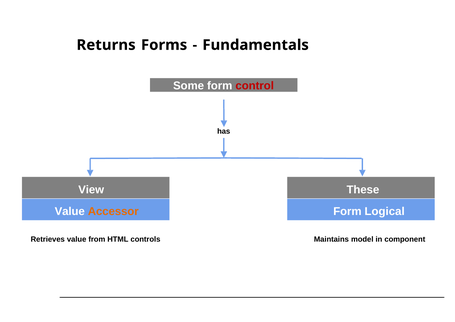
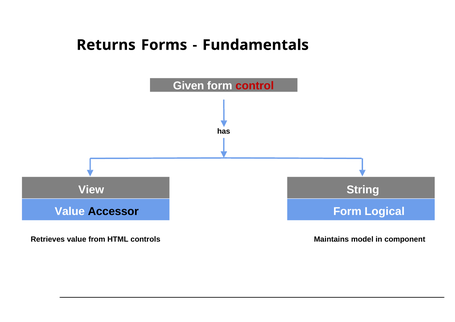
Some: Some -> Given
These: These -> String
Accessor colour: orange -> black
